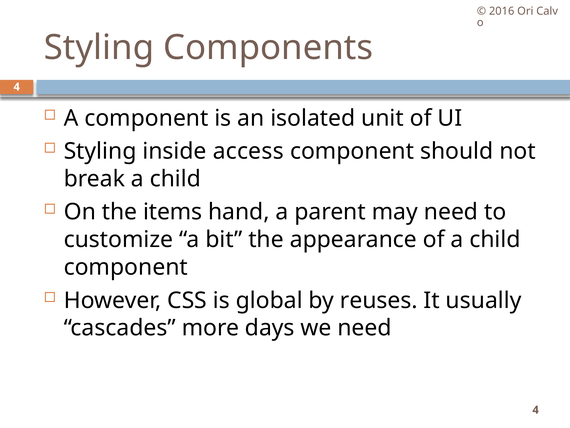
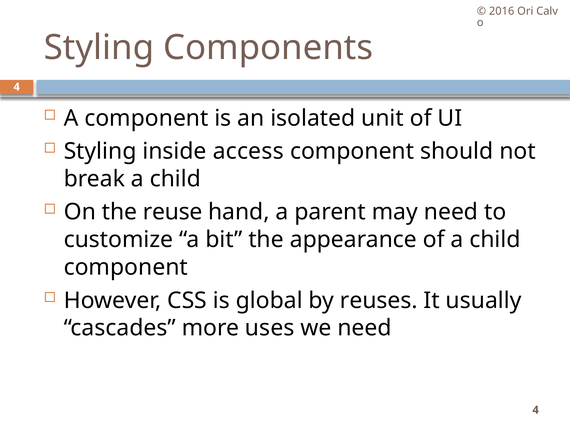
items: items -> reuse
days: days -> uses
